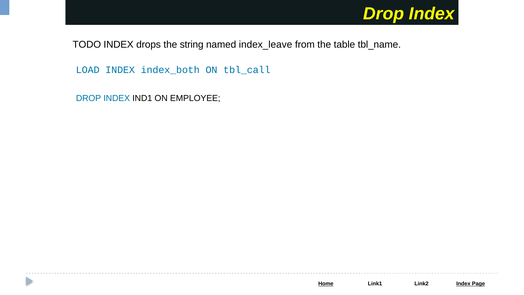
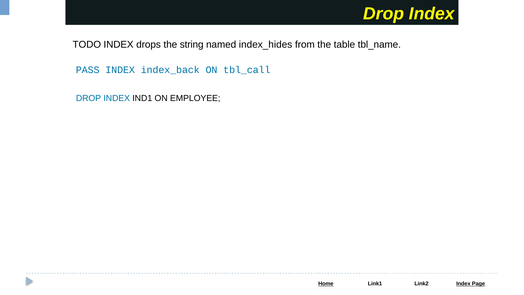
index_leave: index_leave -> index_hides
LOAD: LOAD -> PASS
index_both: index_both -> index_back
